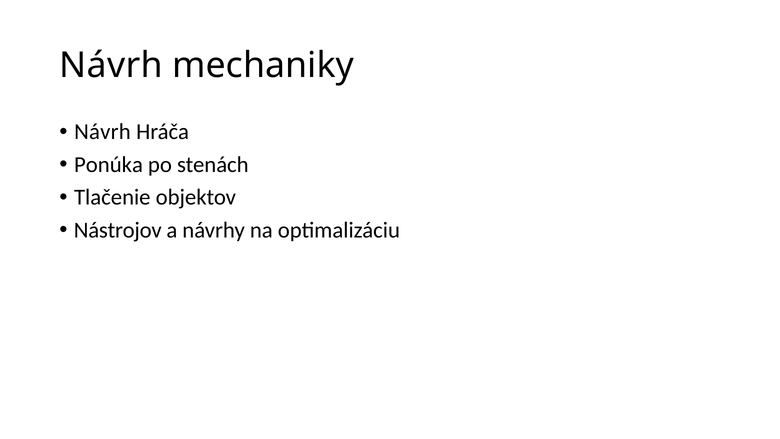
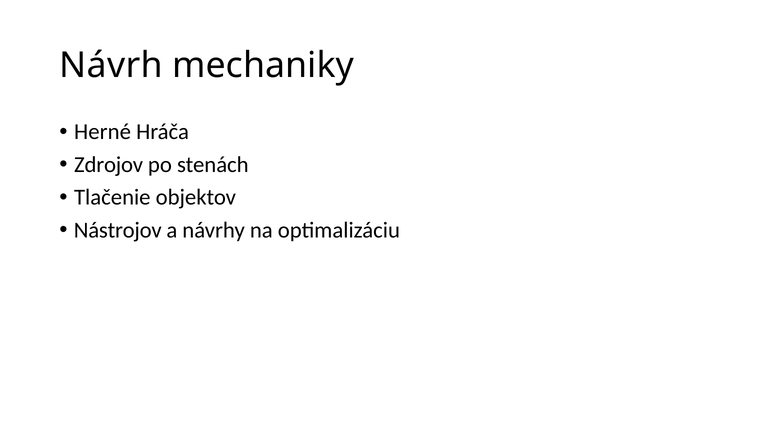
Návrh at (102, 132): Návrh -> Herné
Ponúka: Ponúka -> Zdrojov
